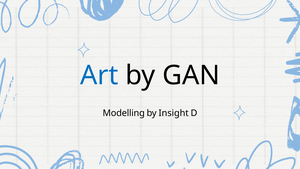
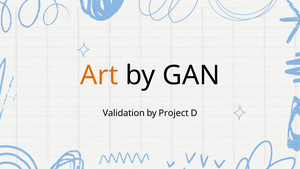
Art colour: blue -> orange
Modelling: Modelling -> Validation
Insight: Insight -> Project
